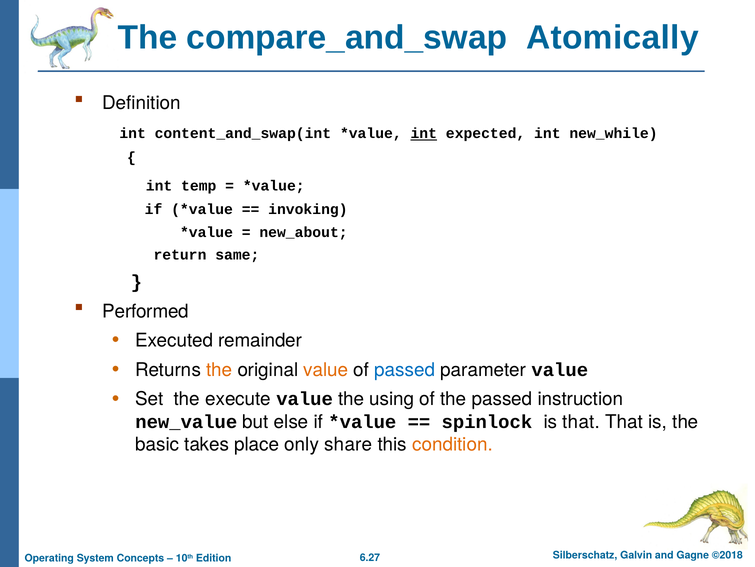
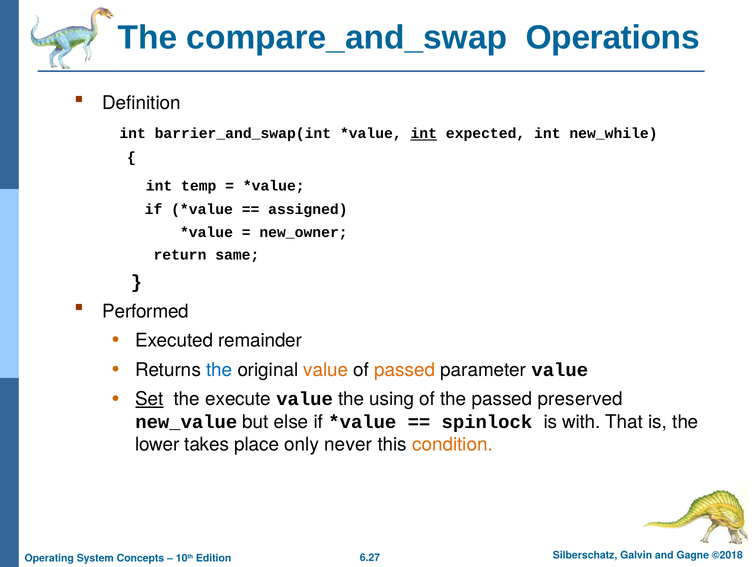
Atomically: Atomically -> Operations
content_and_swap(int: content_and_swap(int -> barrier_and_swap(int
invoking: invoking -> assigned
new_about: new_about -> new_owner
the at (219, 369) colour: orange -> blue
passed at (405, 369) colour: blue -> orange
Set underline: none -> present
instruction: instruction -> preserved
is that: that -> with
basic: basic -> lower
share: share -> never
